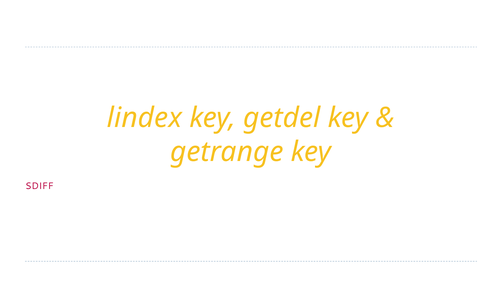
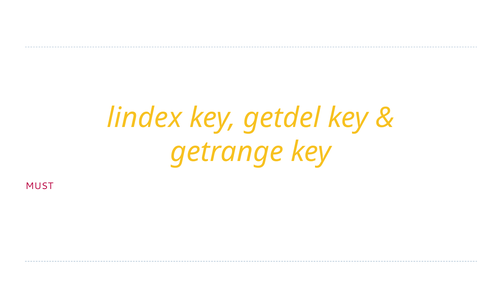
SDIFF: SDIFF -> MUST
